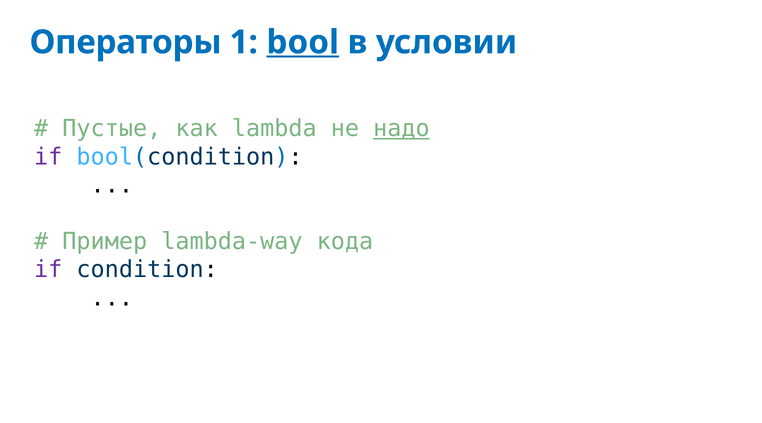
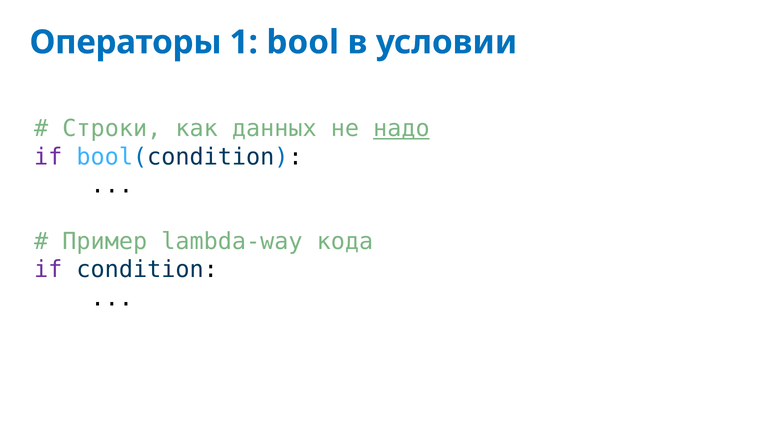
bool underline: present -> none
Пустые: Пустые -> Строки
lambda: lambda -> данных
